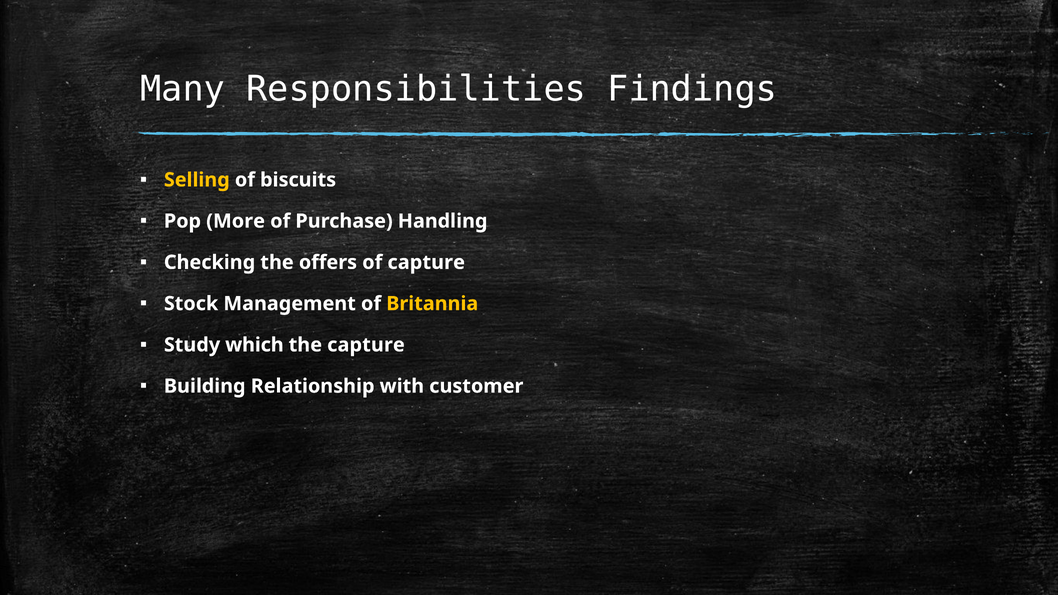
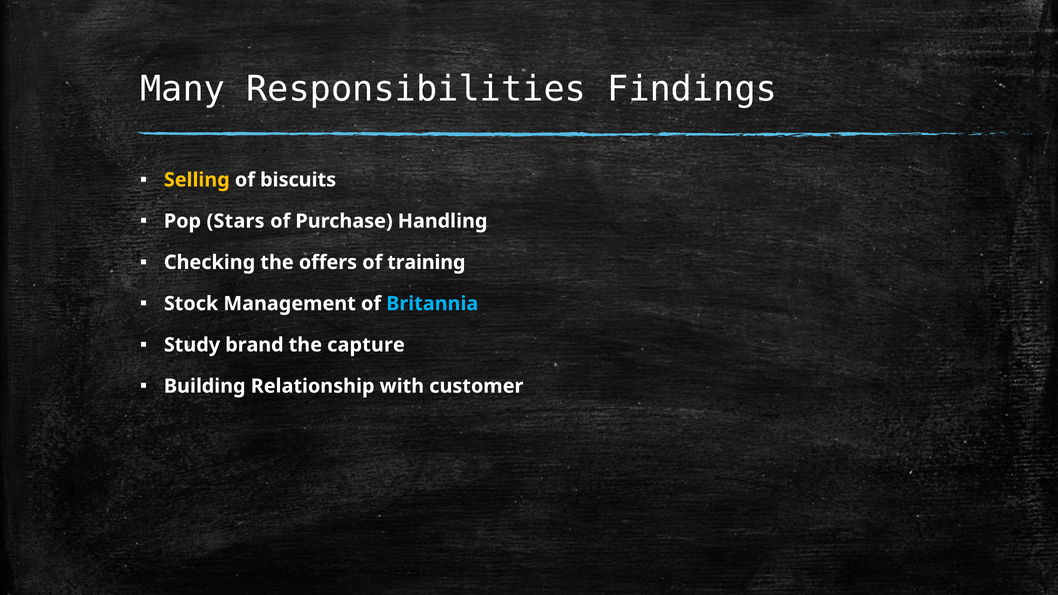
More: More -> Stars
of capture: capture -> training
Britannia colour: yellow -> light blue
which: which -> brand
